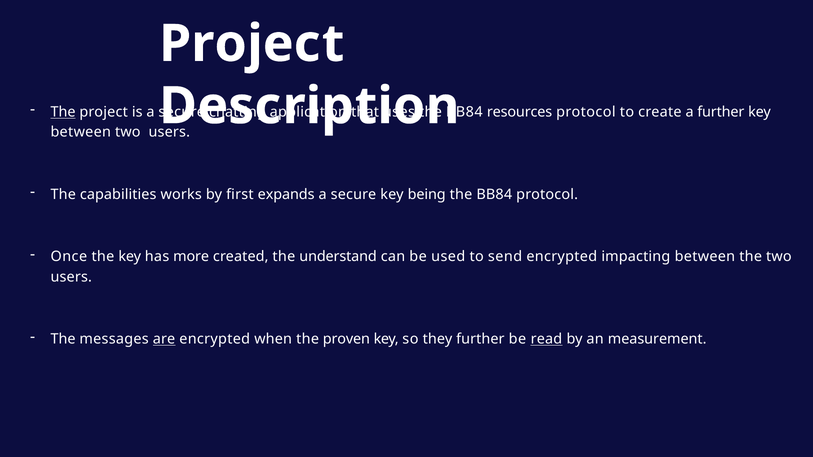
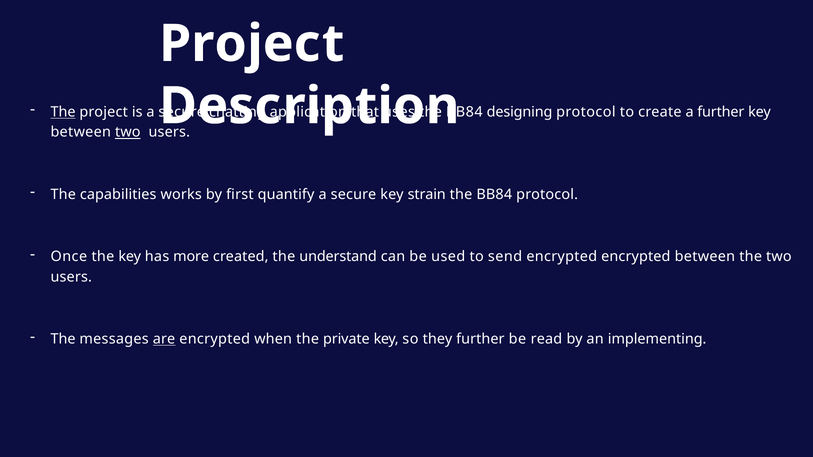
resources: resources -> designing
two at (128, 132) underline: none -> present
expands: expands -> quantify
being: being -> strain
encrypted impacting: impacting -> encrypted
proven: proven -> private
read underline: present -> none
measurement: measurement -> implementing
